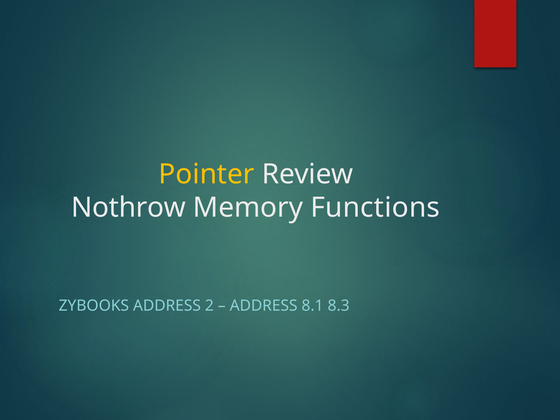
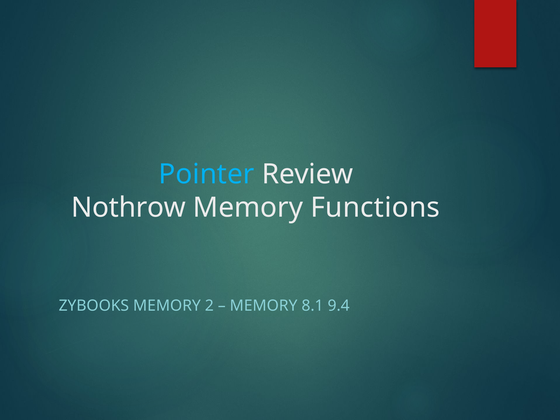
Pointer colour: yellow -> light blue
ZYBOOKS ADDRESS: ADDRESS -> MEMORY
ADDRESS at (264, 306): ADDRESS -> MEMORY
8.3: 8.3 -> 9.4
